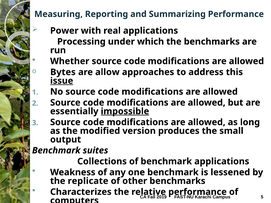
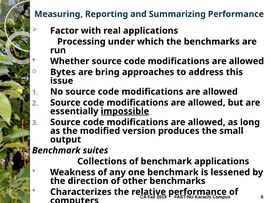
Power: Power -> Factor
allow: allow -> bring
issue underline: present -> none
replicate: replicate -> direction
